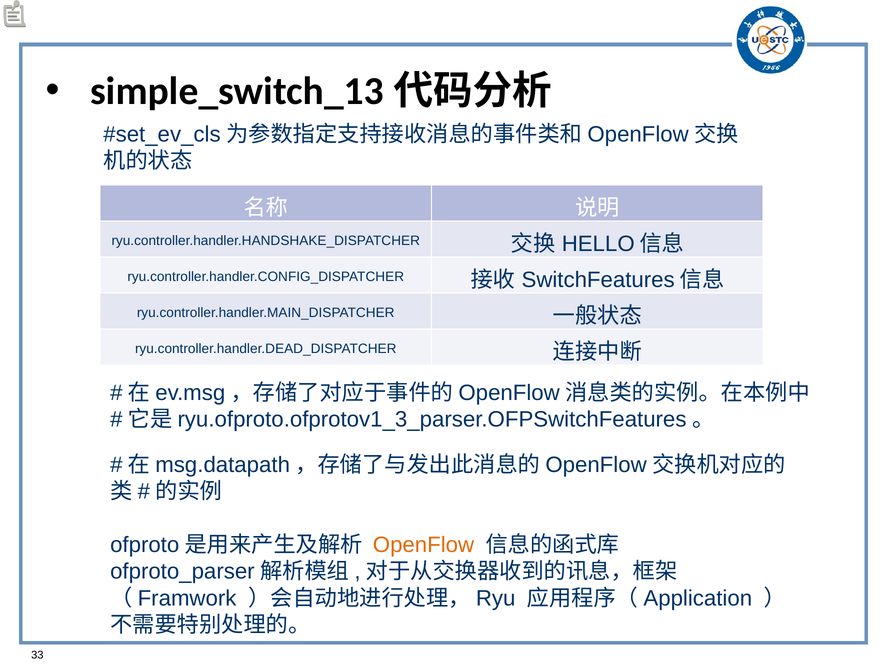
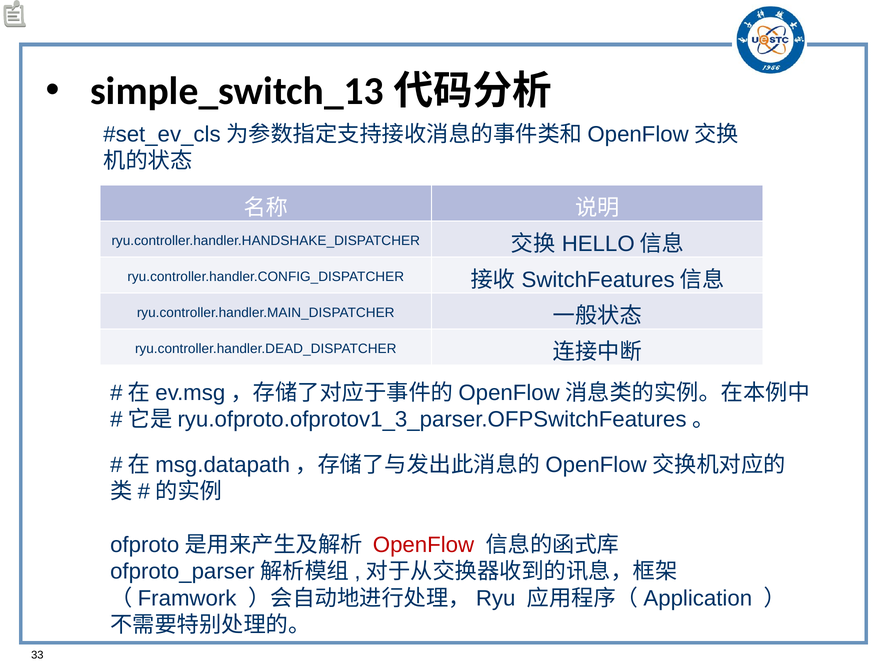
OpenFlow colour: orange -> red
